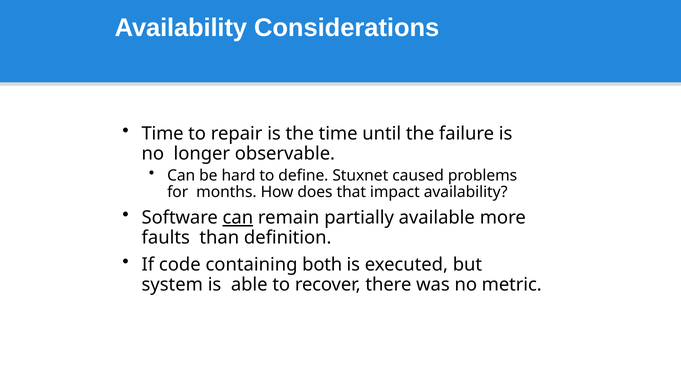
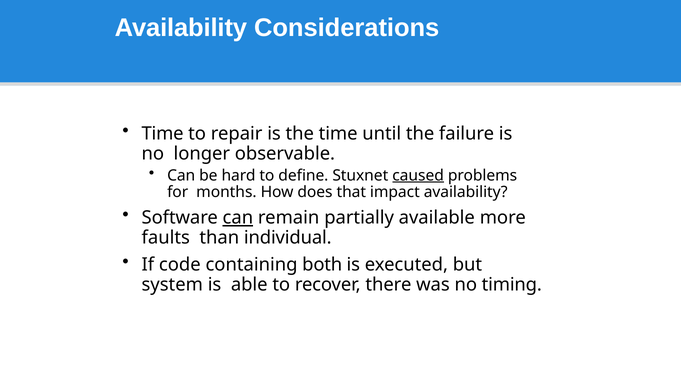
caused underline: none -> present
definition: definition -> individual
metric: metric -> timing
